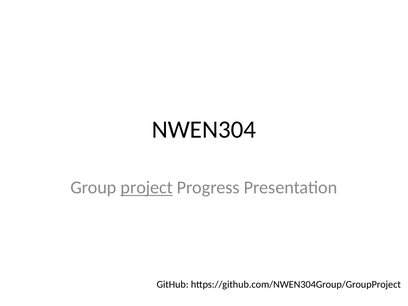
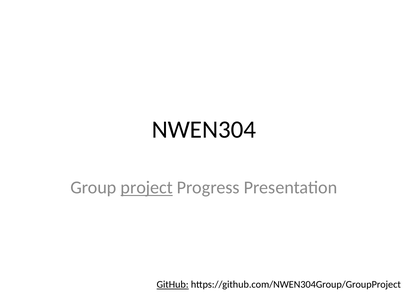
GitHub underline: none -> present
